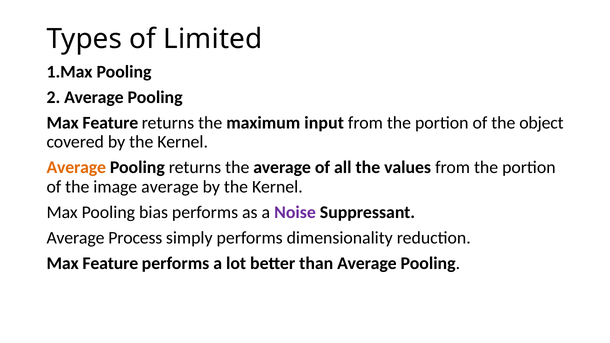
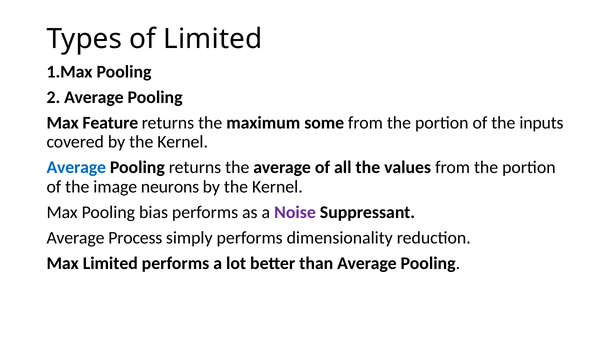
input: input -> some
object: object -> inputs
Average at (76, 168) colour: orange -> blue
image average: average -> neurons
Feature at (110, 264): Feature -> Limited
